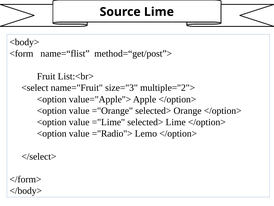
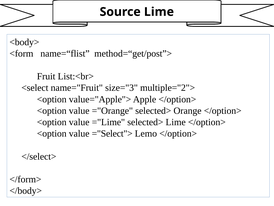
="Radio">: ="Radio"> -> ="Select">
